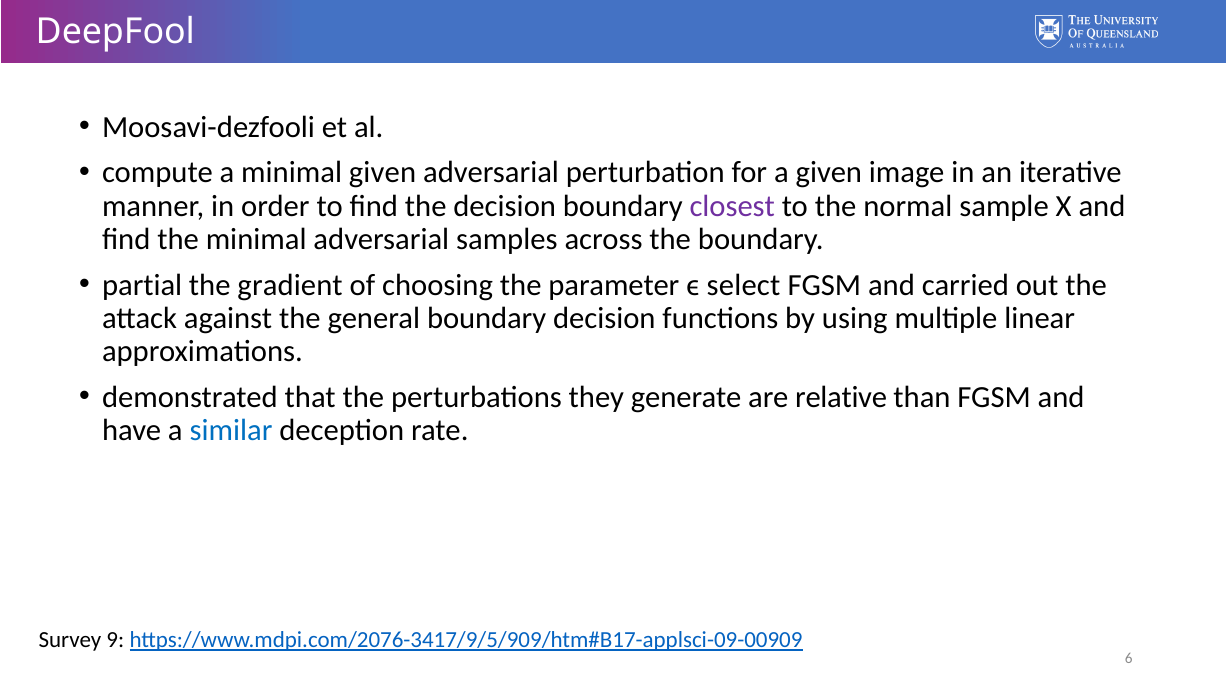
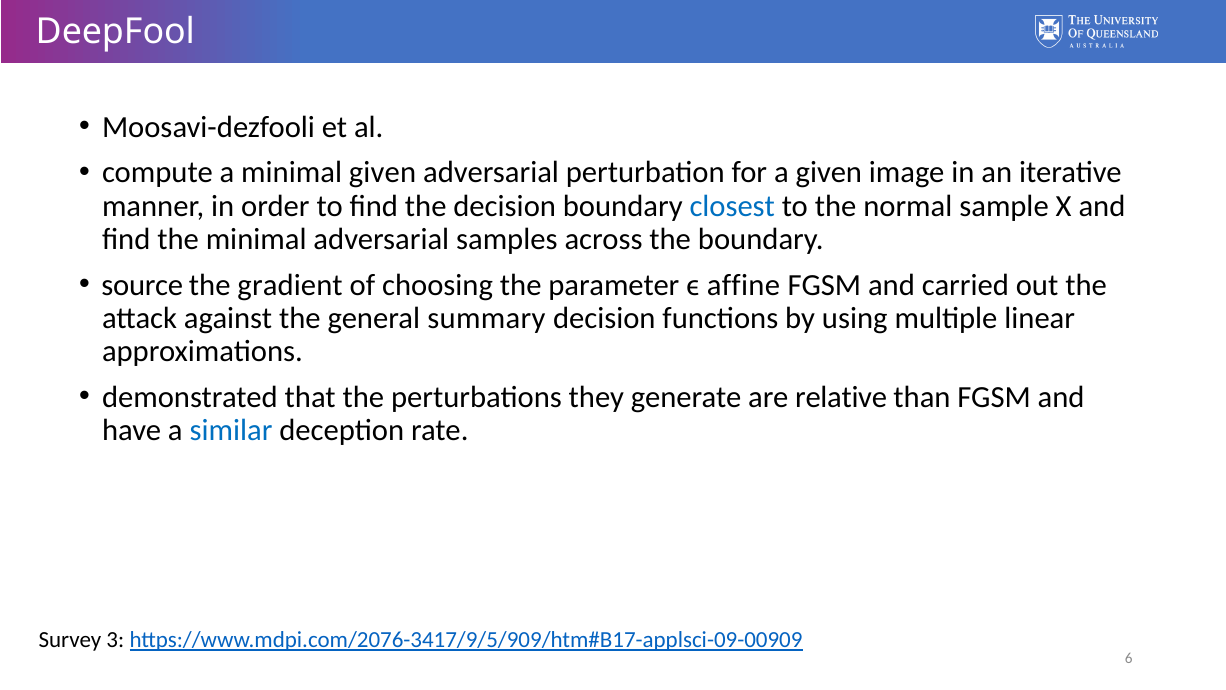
closest colour: purple -> blue
partial: partial -> source
select: select -> affine
general boundary: boundary -> summary
9: 9 -> 3
